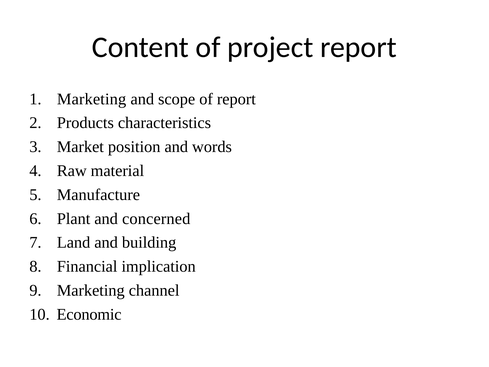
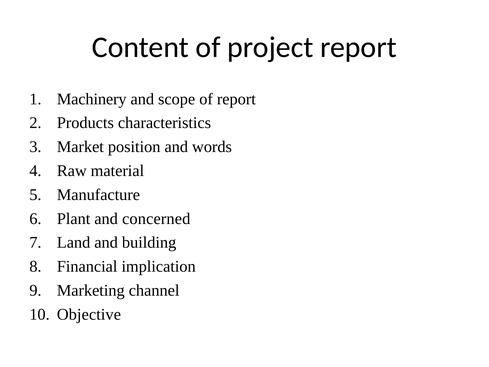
Marketing at (92, 99): Marketing -> Machinery
Economic: Economic -> Objective
